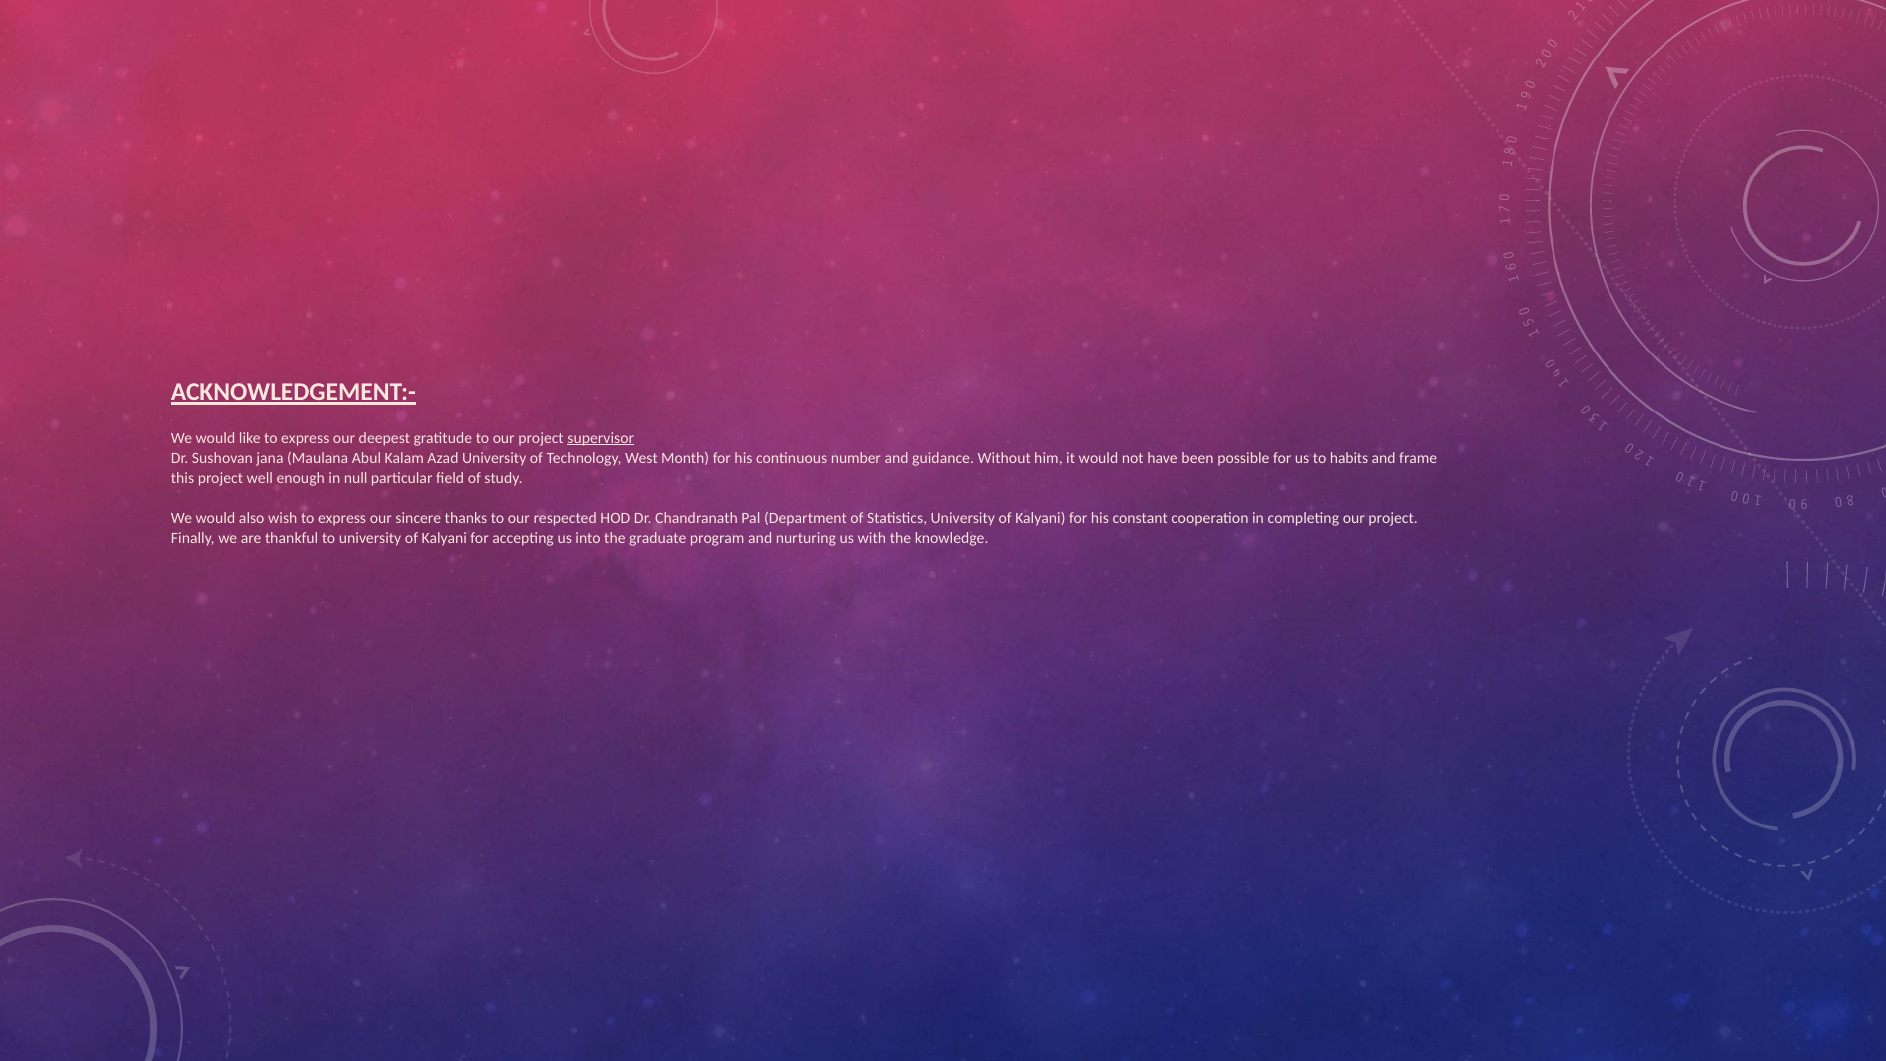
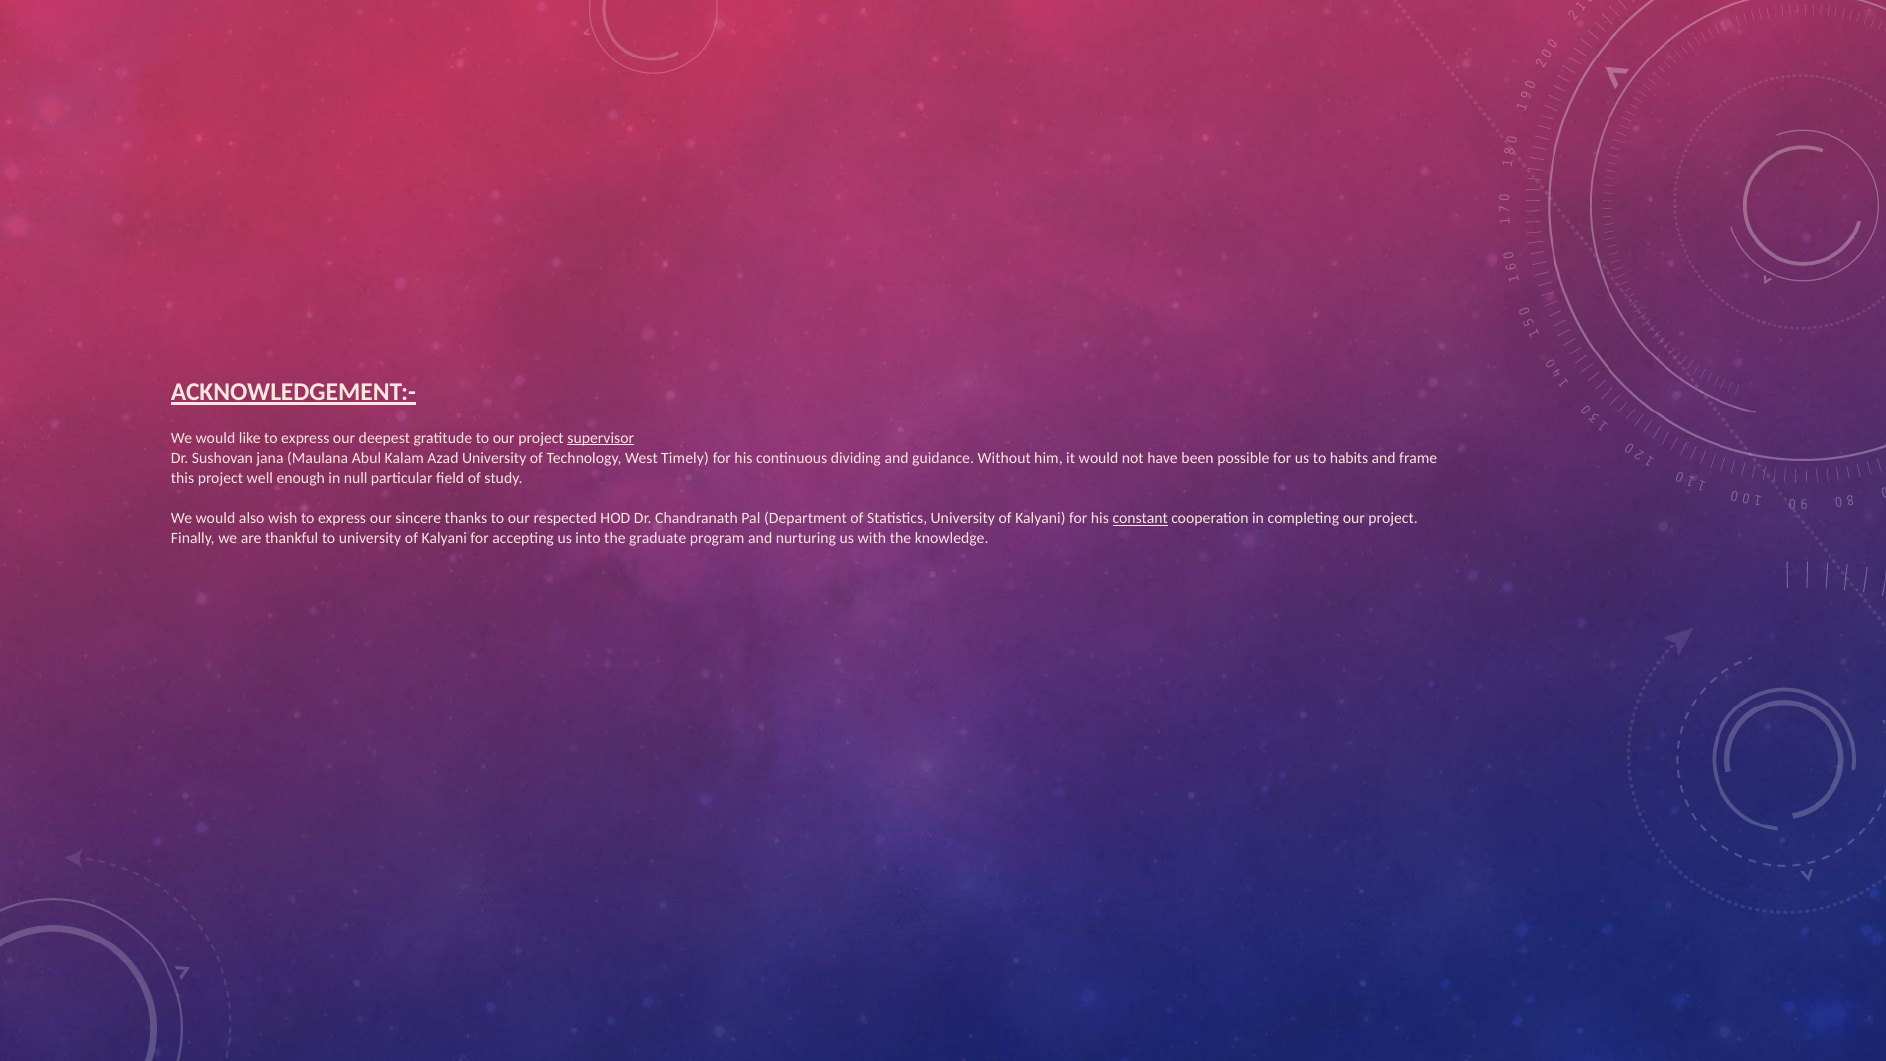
Month: Month -> Timely
number: number -> dividing
constant underline: none -> present
